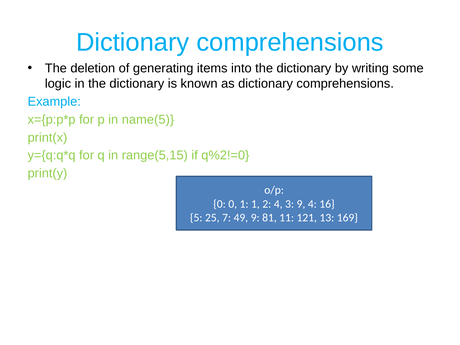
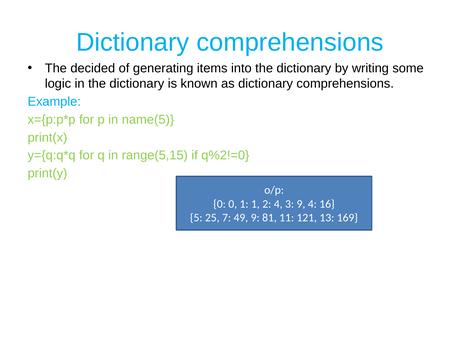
deletion: deletion -> decided
